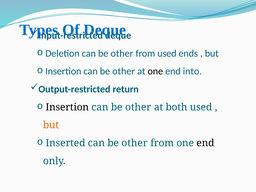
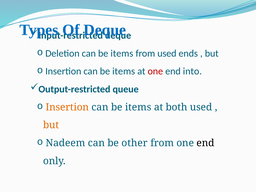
Deletion can be other: other -> items
other at (124, 71): other -> items
one at (155, 71) colour: black -> red
return: return -> queue
Insertion at (67, 107) colour: black -> orange
other at (138, 107): other -> items
Inserted: Inserted -> Nadeem
